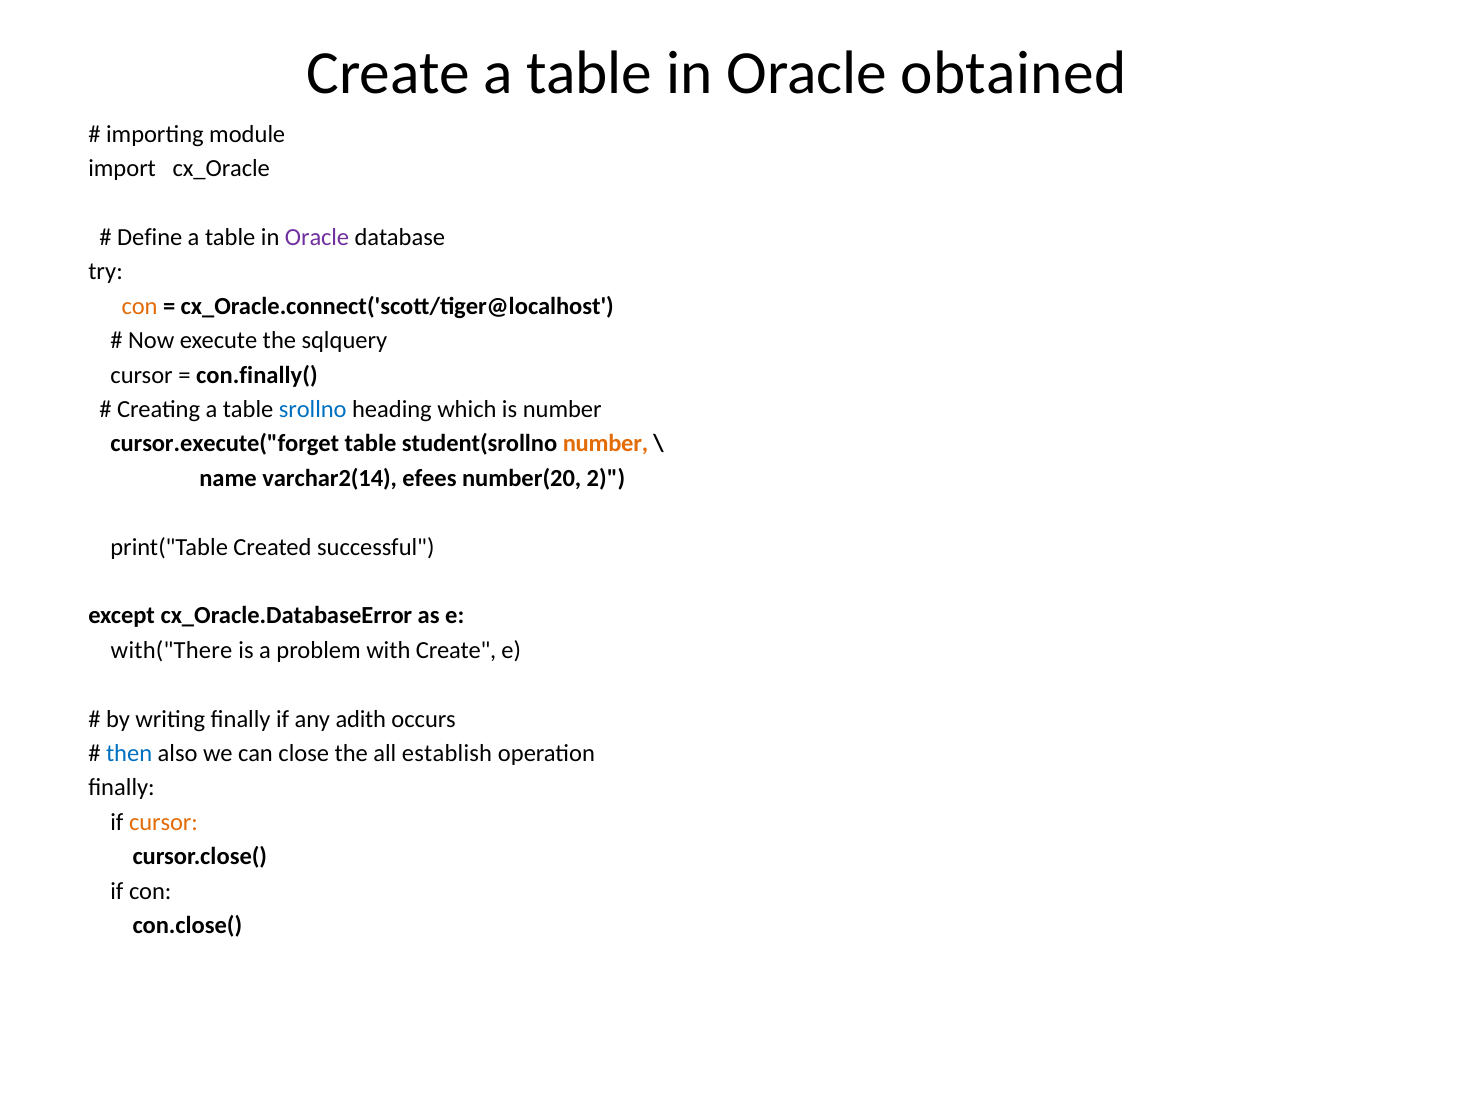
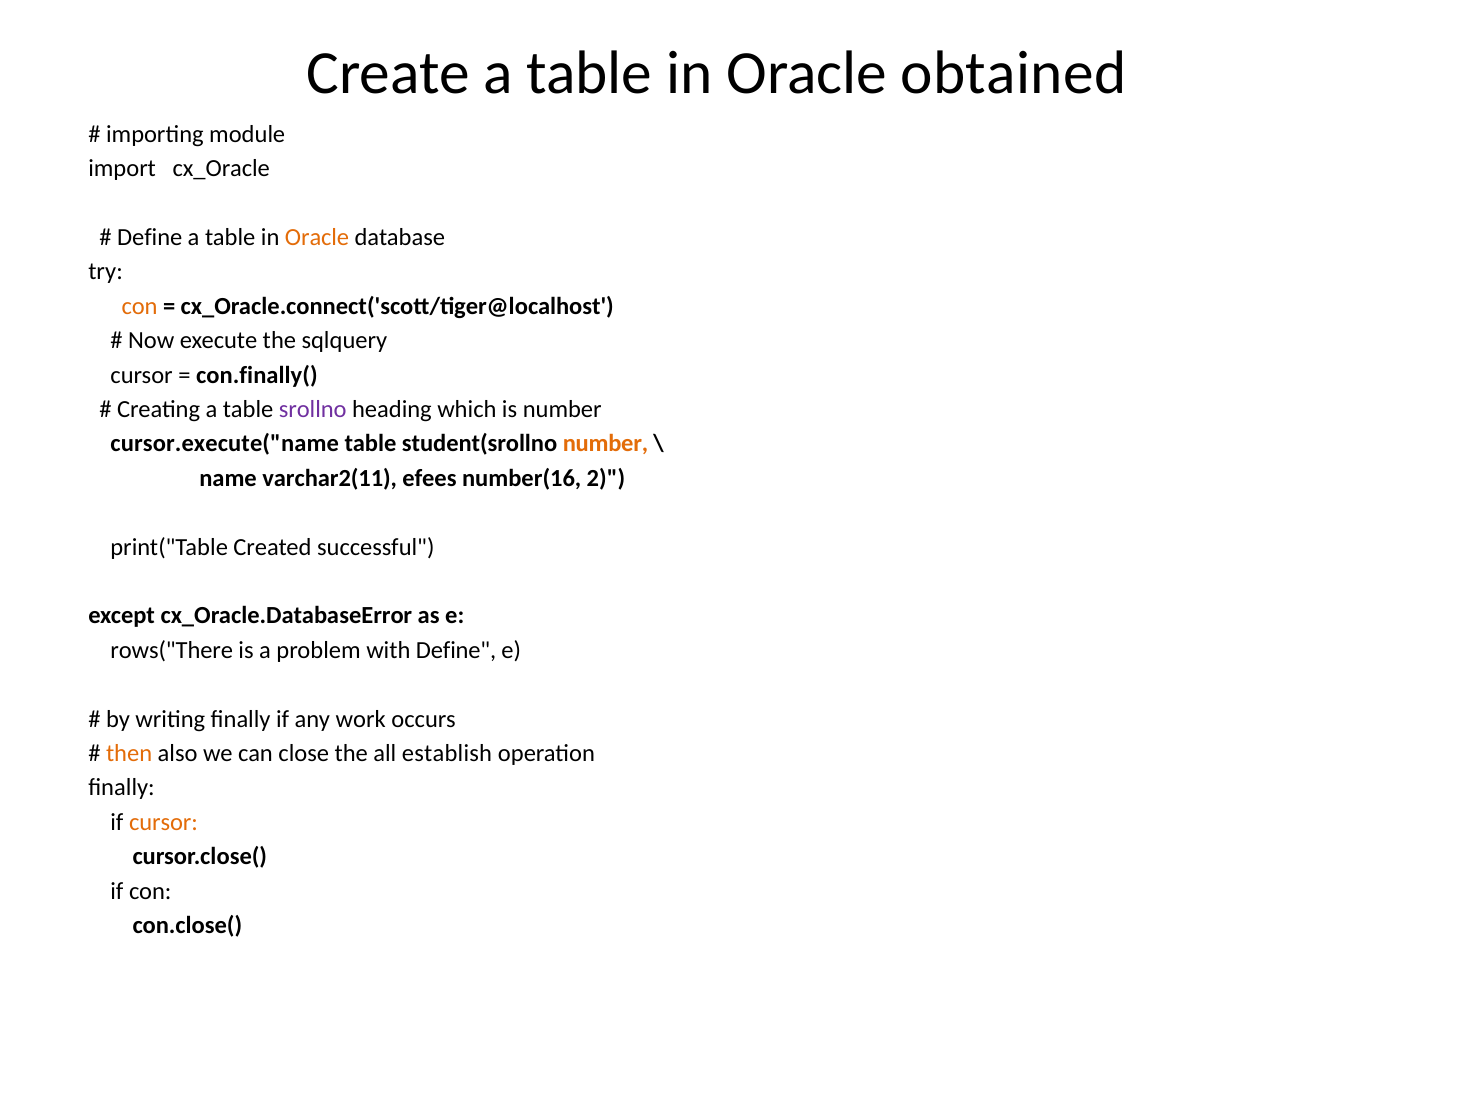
Oracle at (317, 237) colour: purple -> orange
srollno colour: blue -> purple
cursor.execute("forget: cursor.execute("forget -> cursor.execute("name
varchar2(14: varchar2(14 -> varchar2(11
number(20: number(20 -> number(16
with("There: with("There -> rows("There
with Create: Create -> Define
adith: adith -> work
then colour: blue -> orange
